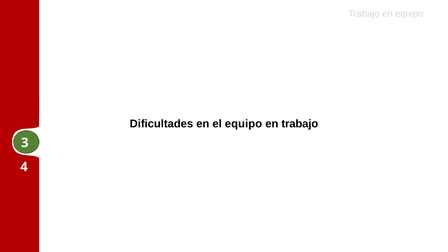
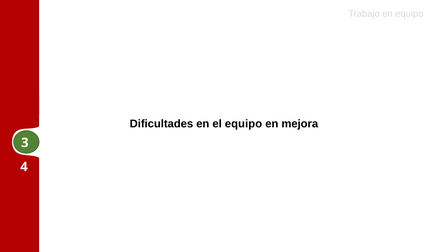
en trabajo: trabajo -> mejora
